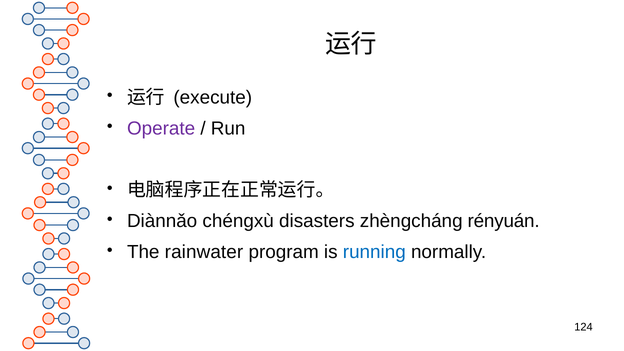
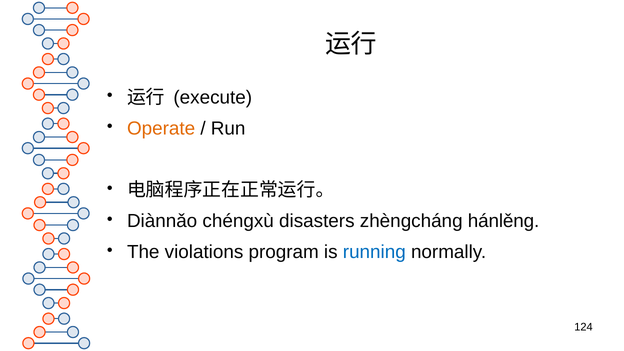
Operate colour: purple -> orange
rényuán: rényuán -> hánlěng
rainwater: rainwater -> violations
